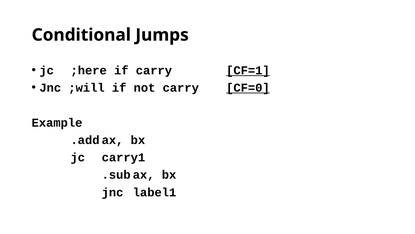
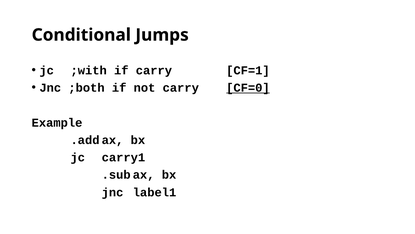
;here: ;here -> ;with
CF=1 underline: present -> none
;will: ;will -> ;both
